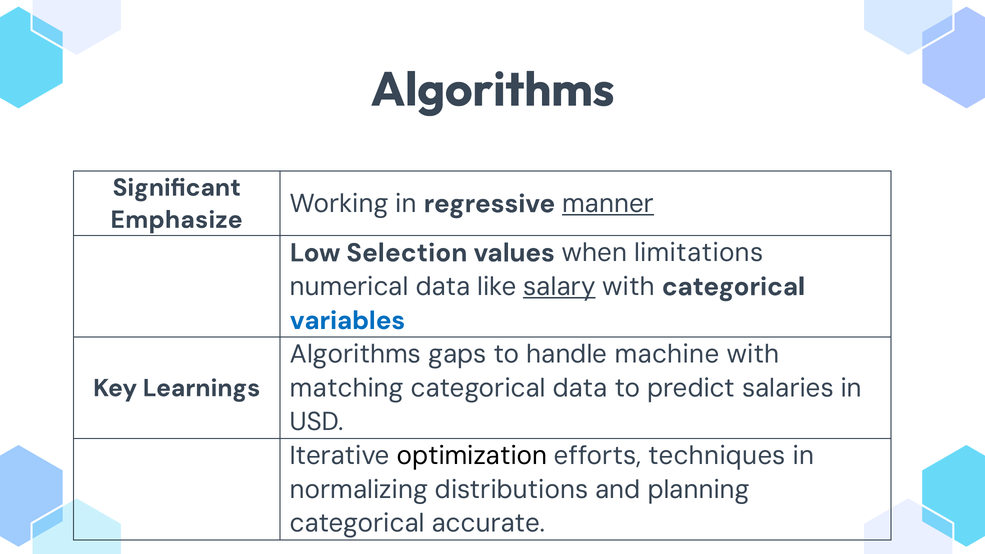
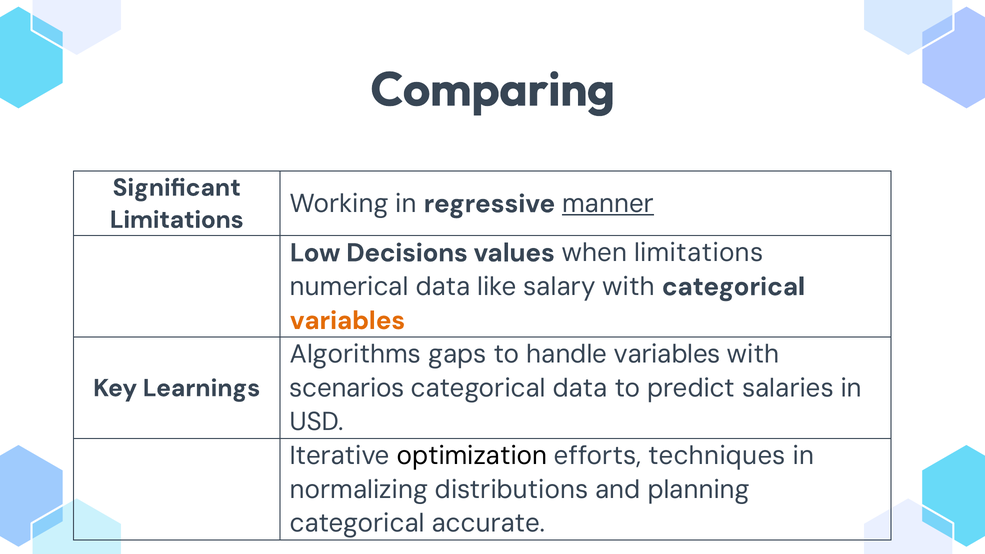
Algorithms at (493, 90): Algorithms -> Comparing
Emphasize at (177, 220): Emphasize -> Limitations
Selection: Selection -> Decisions
salary underline: present -> none
variables at (348, 320) colour: blue -> orange
handle machine: machine -> variables
matching: matching -> scenarios
